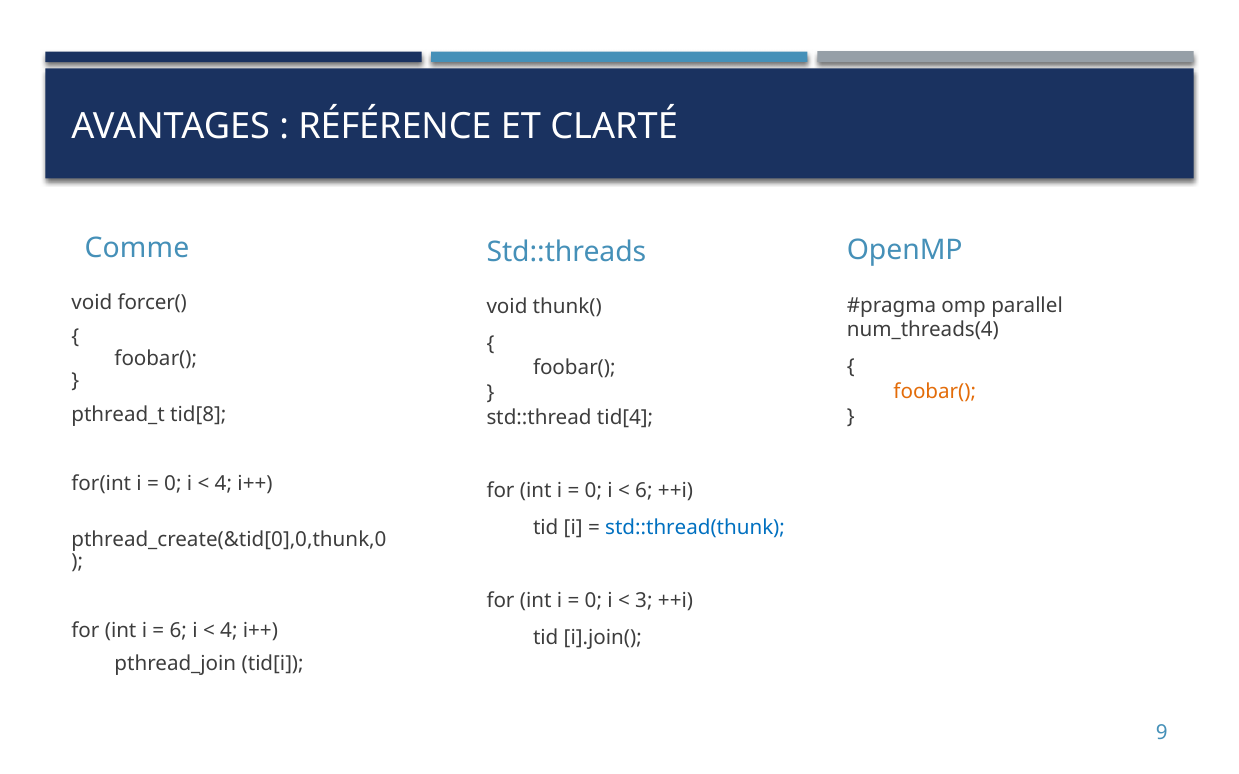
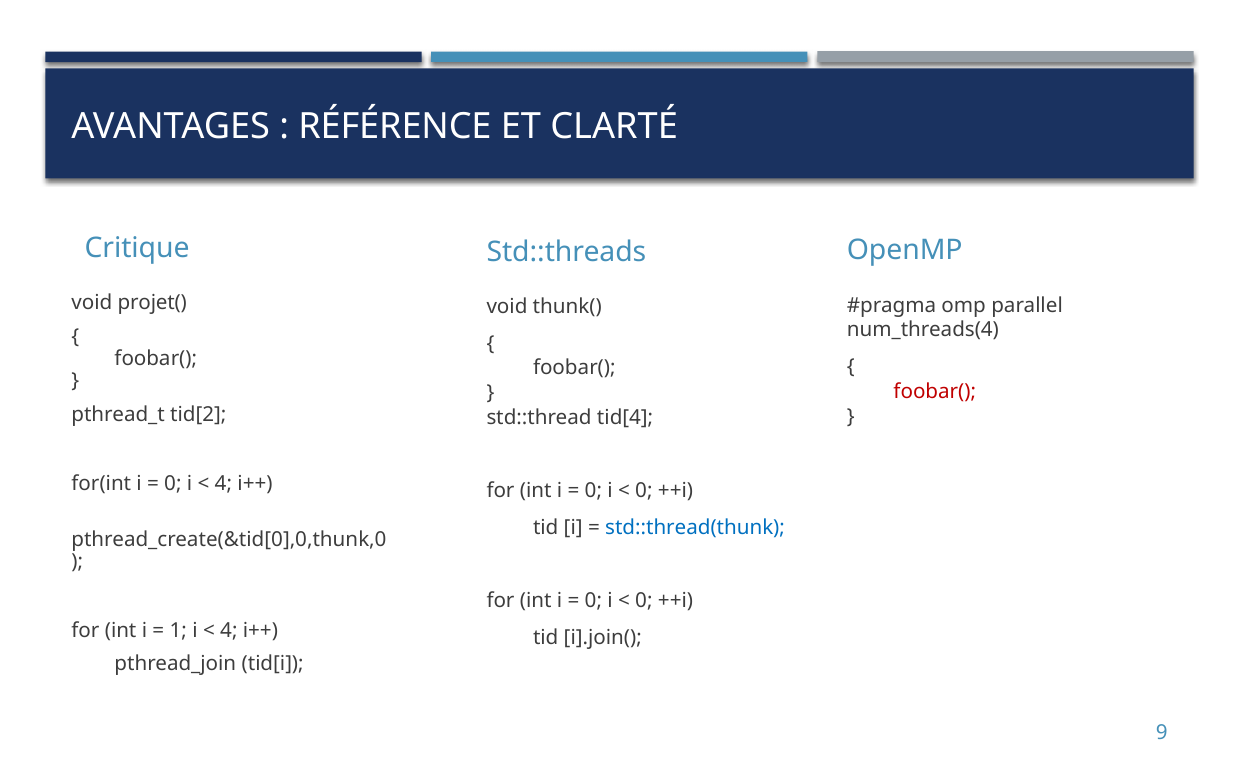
Comme: Comme -> Critique
forcer(: forcer( -> projet(
foobar( at (935, 392) colour: orange -> red
tid[8: tid[8 -> tid[2
6 at (644, 491): 6 -> 0
3 at (644, 601): 3 -> 0
6 at (178, 631): 6 -> 1
